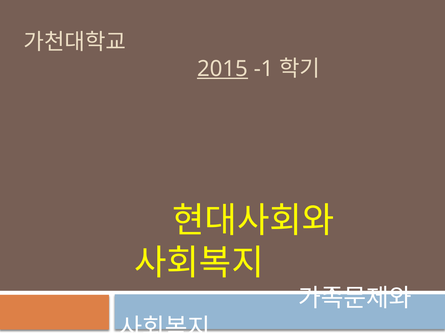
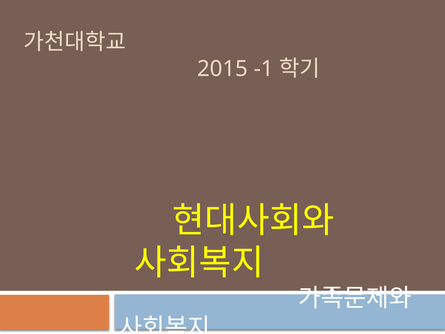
2015 underline: present -> none
